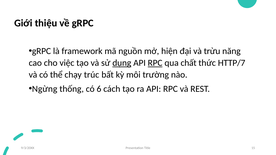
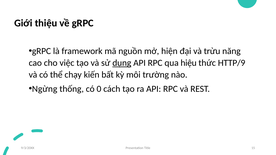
RPC at (155, 63) underline: present -> none
chất: chất -> hiệu
HTTP/7: HTTP/7 -> HTTP/9
trúc: trúc -> kiến
6: 6 -> 0
